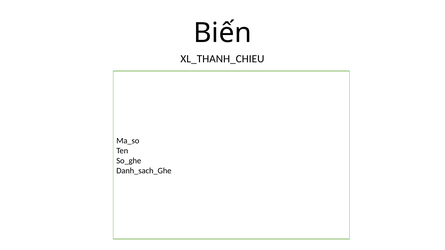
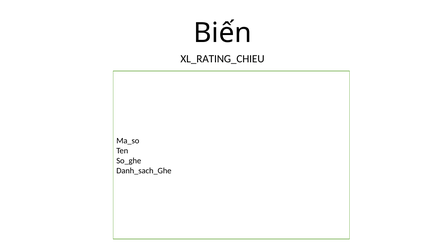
XL_THANH_CHIEU: XL_THANH_CHIEU -> XL_RATING_CHIEU
